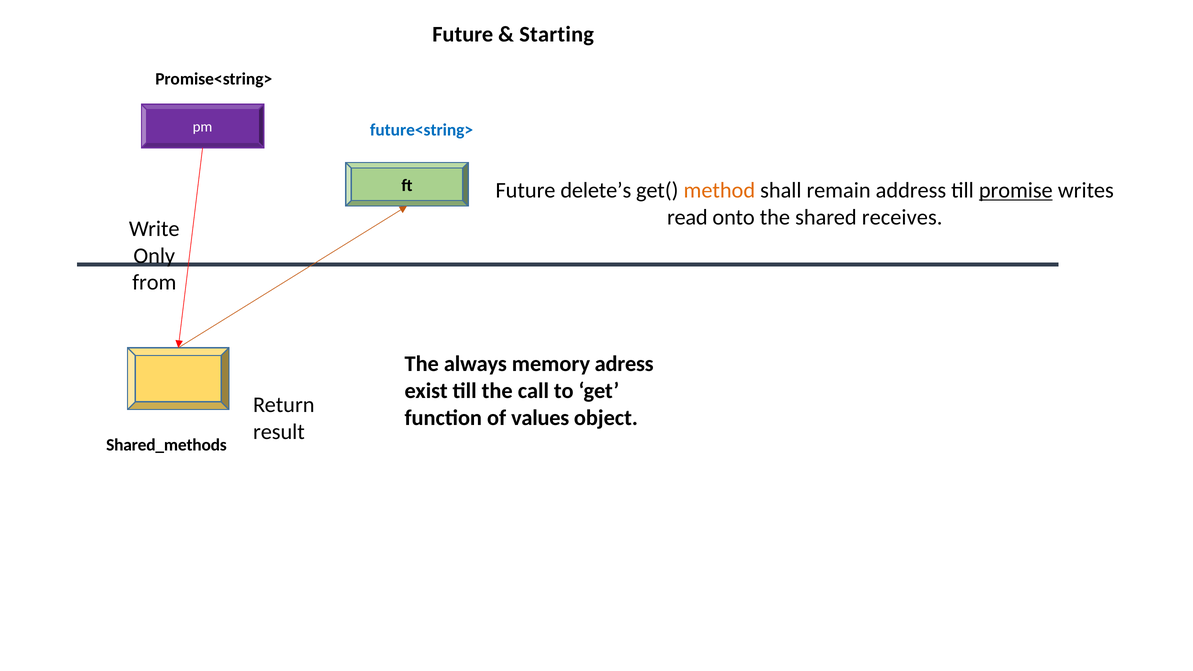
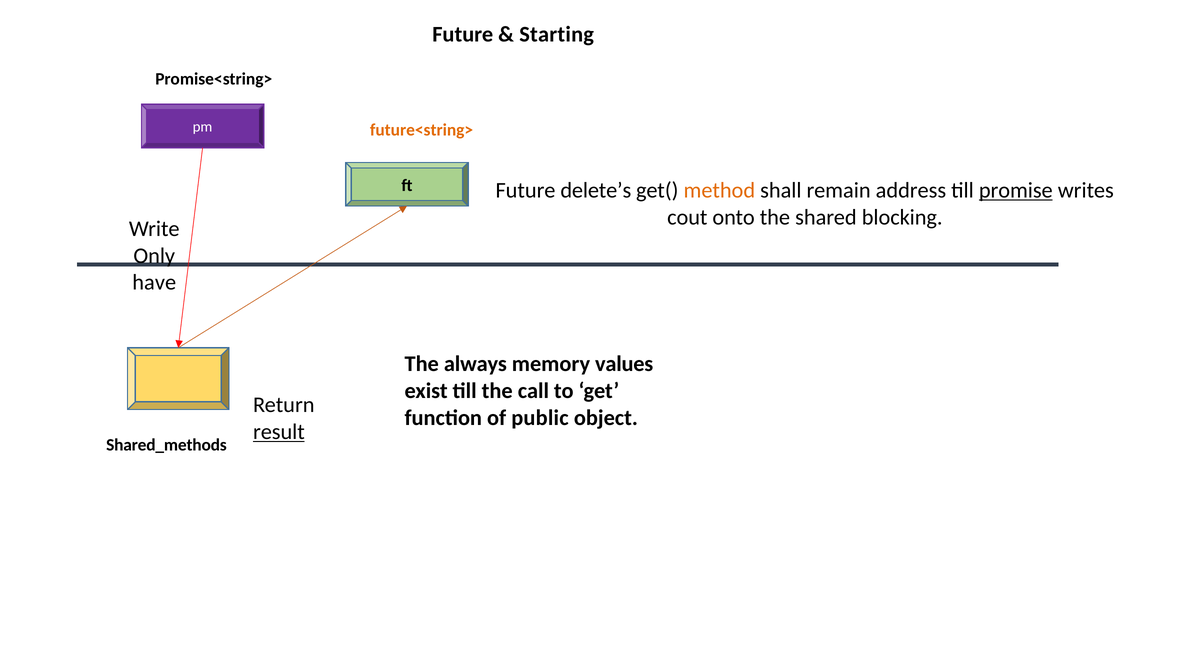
future<string> colour: blue -> orange
read: read -> cout
receives: receives -> blocking
from: from -> have
adress: adress -> values
values: values -> public
result underline: none -> present
